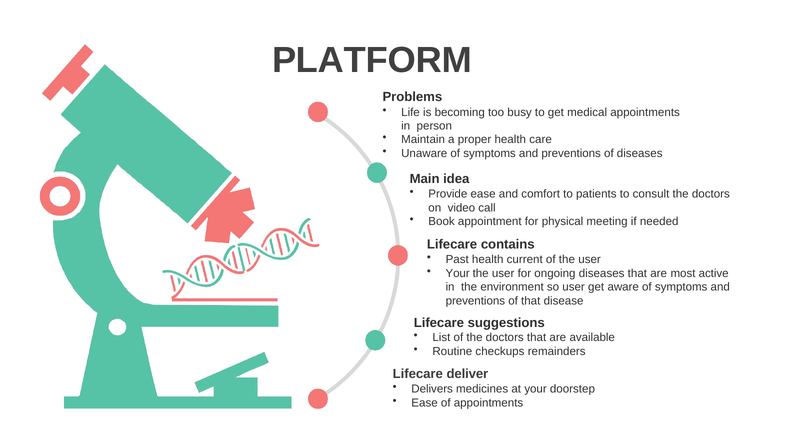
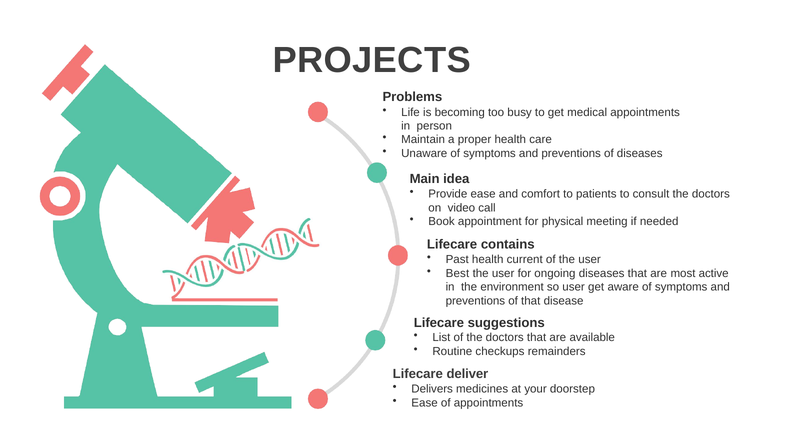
PLATFORM: PLATFORM -> PROJECTS
Your at (458, 273): Your -> Best
